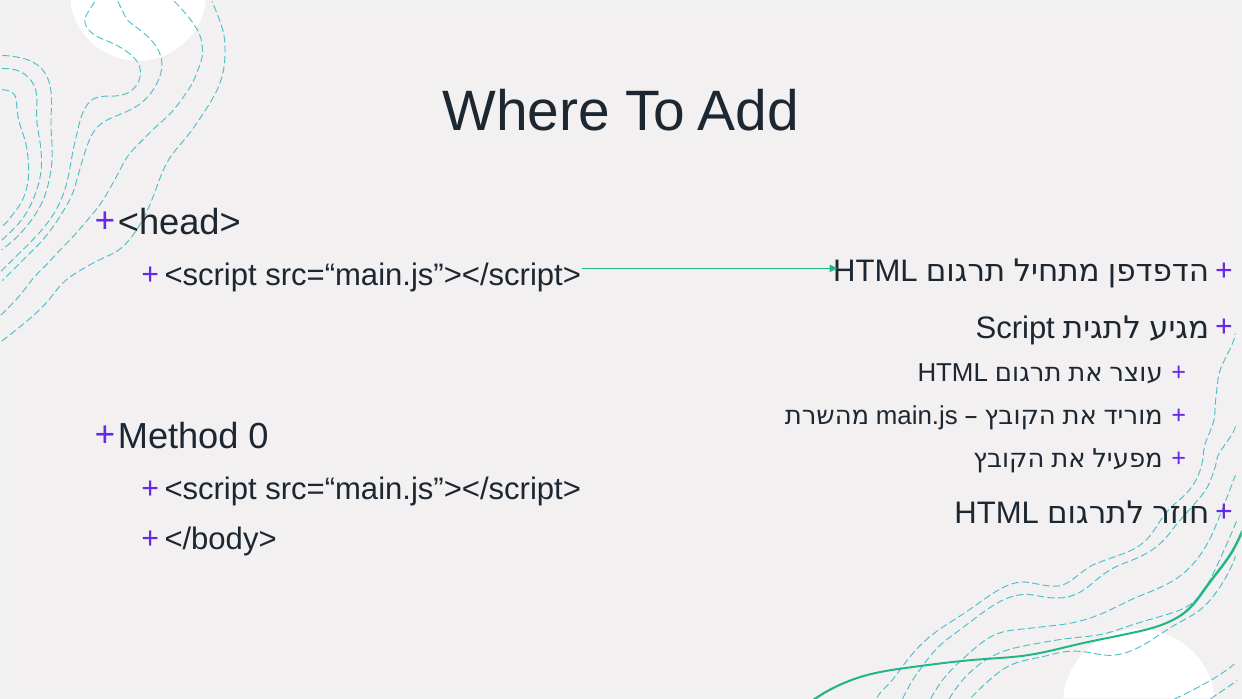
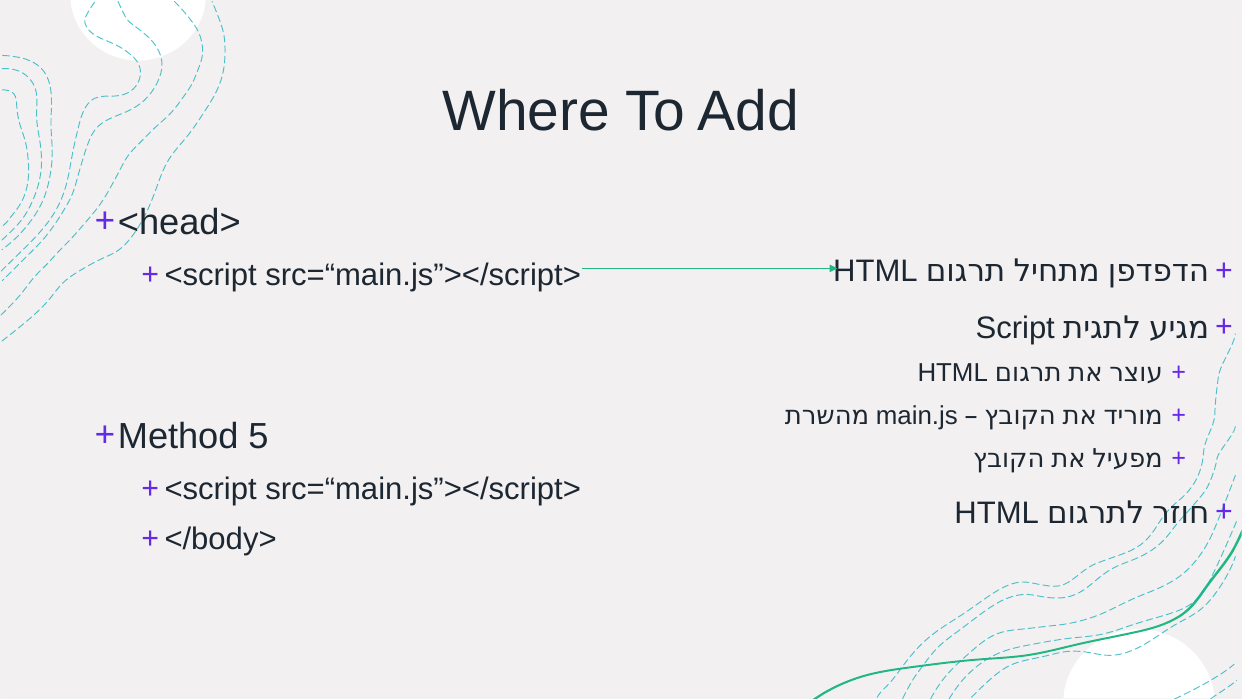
0: 0 -> 5
